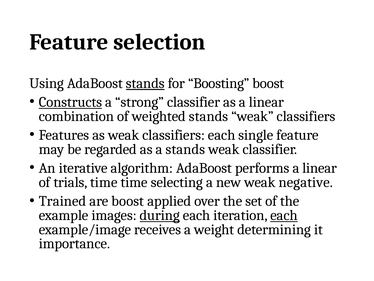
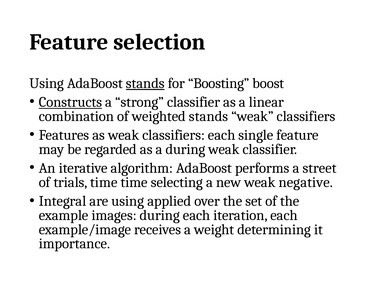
a stands: stands -> during
performs a linear: linear -> street
Trained: Trained -> Integral
are boost: boost -> using
during at (160, 215) underline: present -> none
each at (284, 215) underline: present -> none
